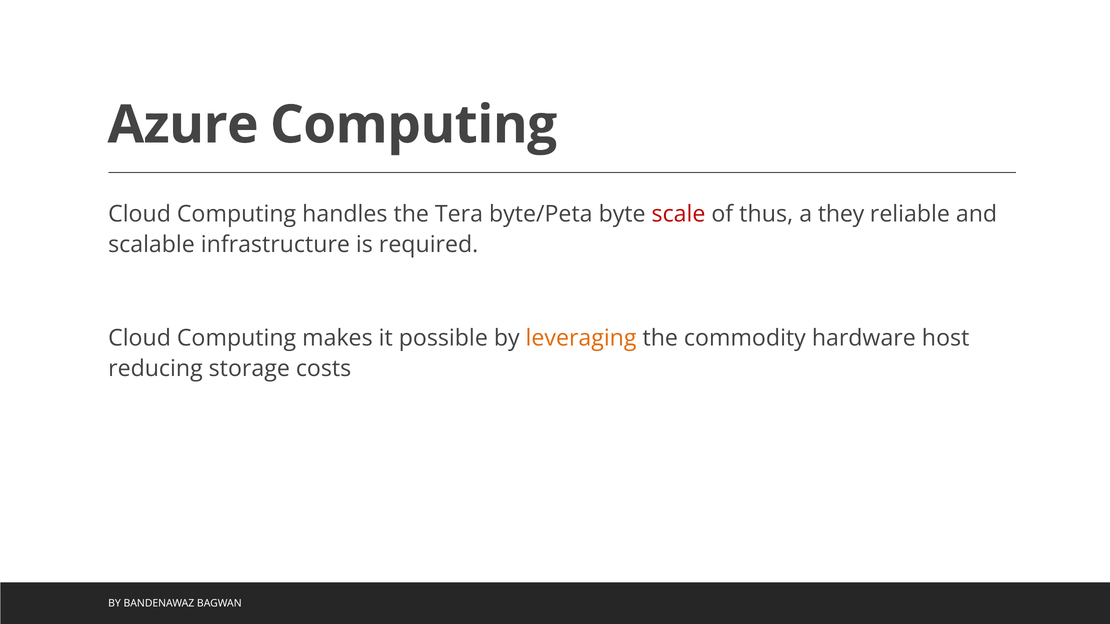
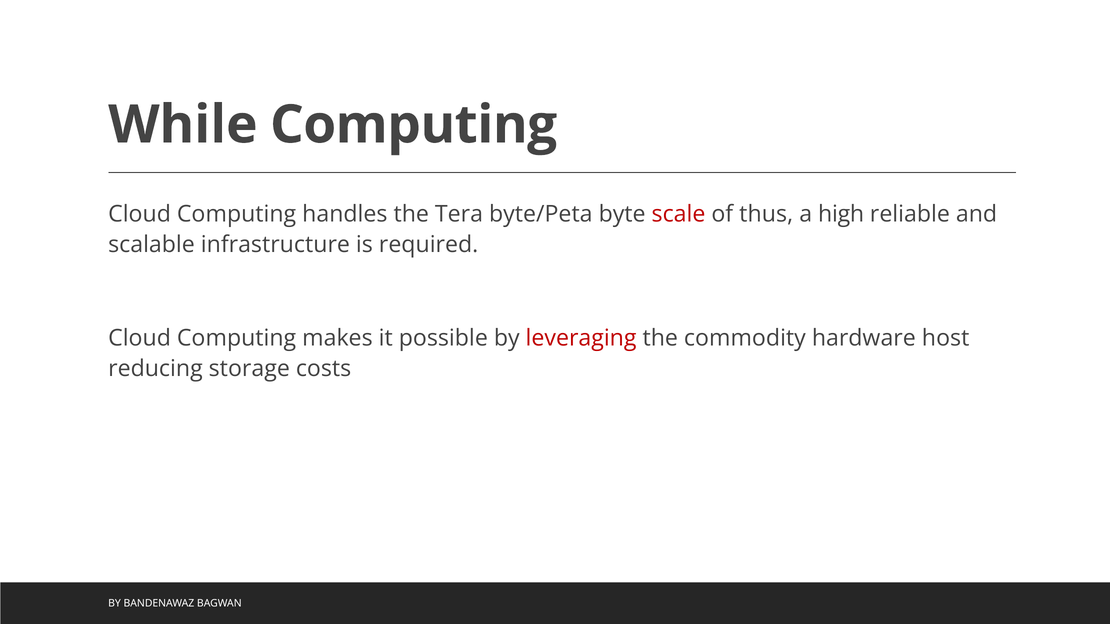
Azure: Azure -> While
they: they -> high
leveraging colour: orange -> red
